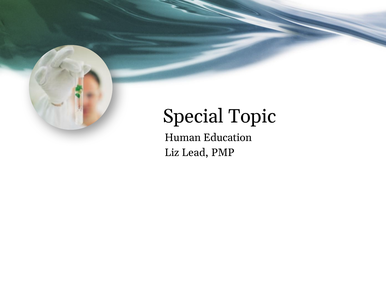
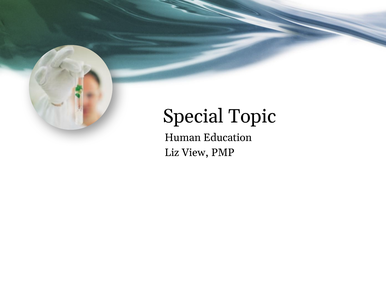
Lead: Lead -> View
